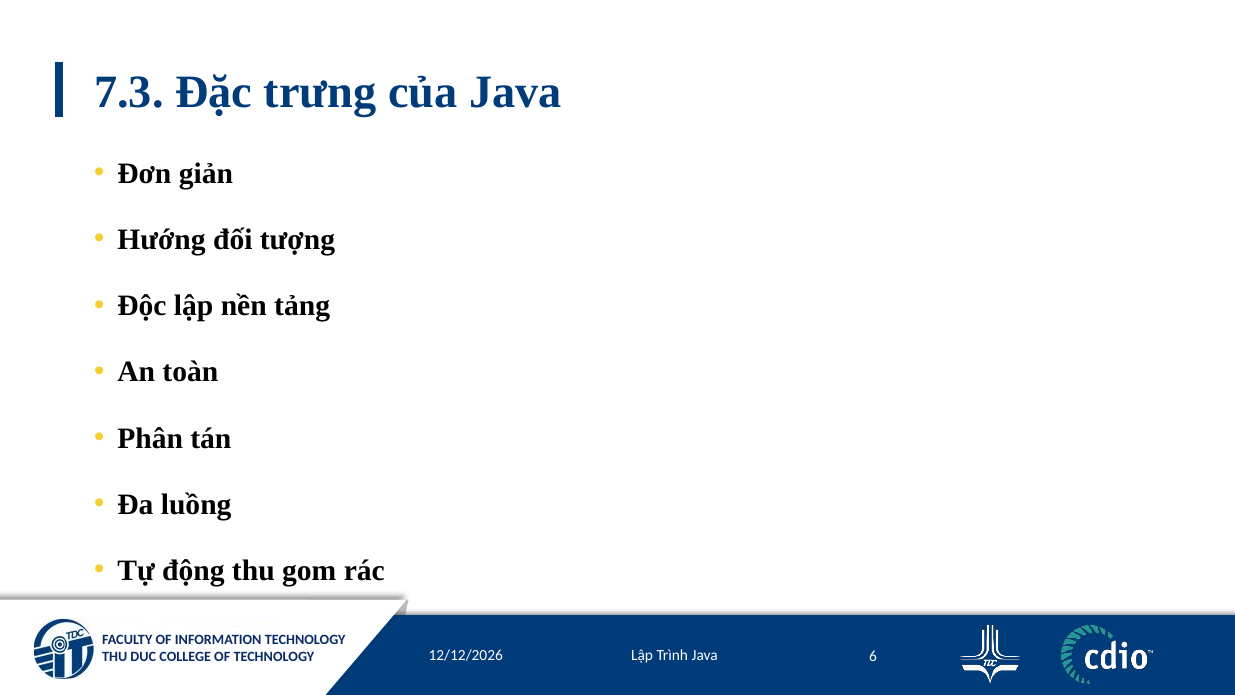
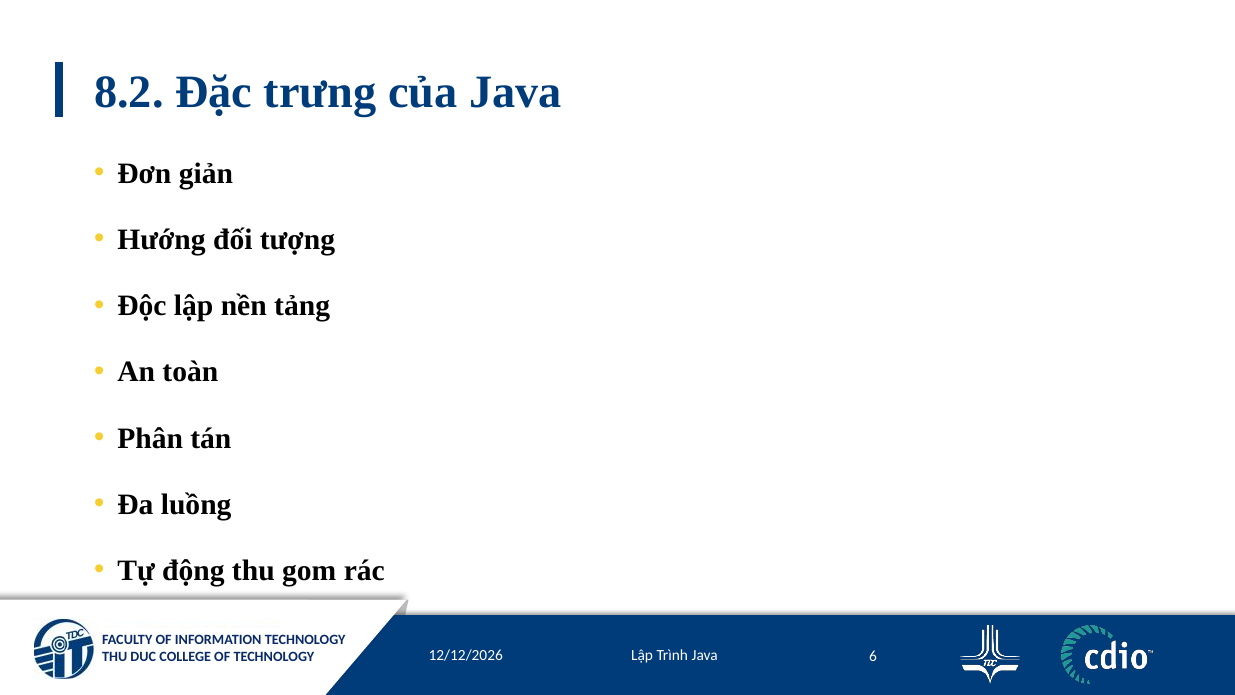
7.3: 7.3 -> 8.2
